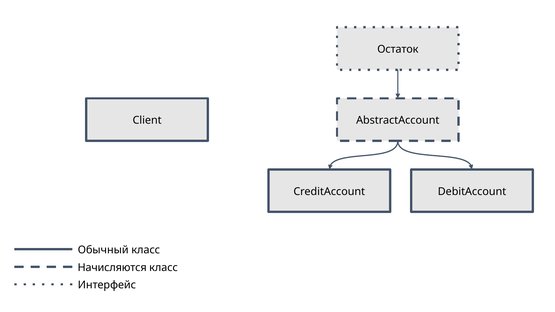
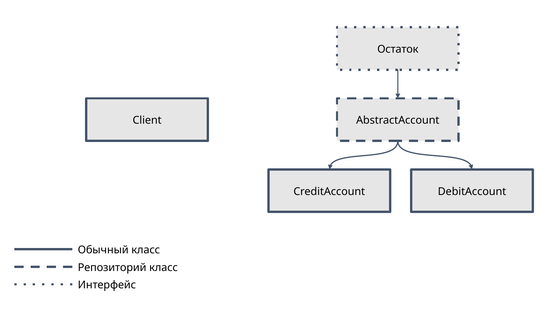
Начисляются: Начисляются -> Репозиторий
